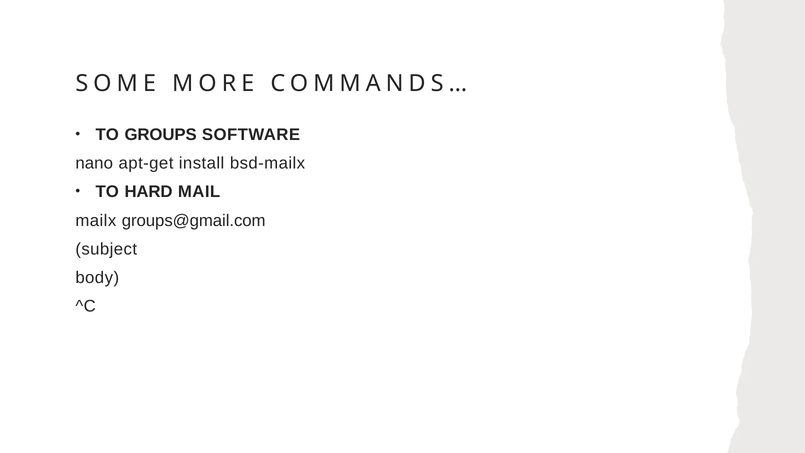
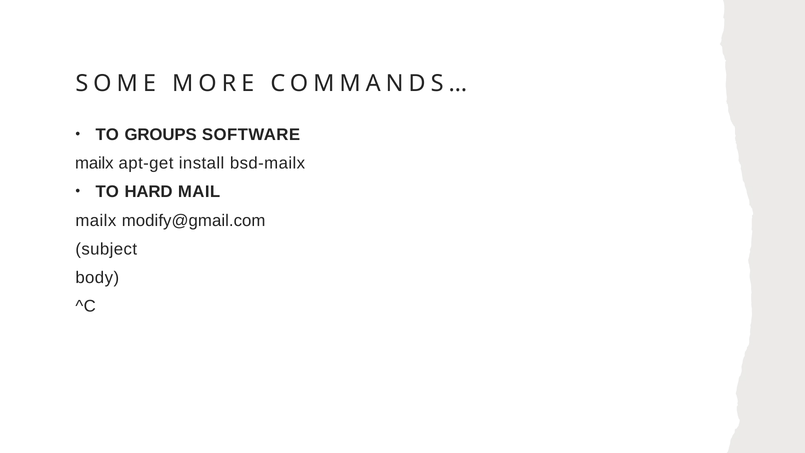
nano at (94, 163): nano -> mailx
groups@gmail.com: groups@gmail.com -> modify@gmail.com
